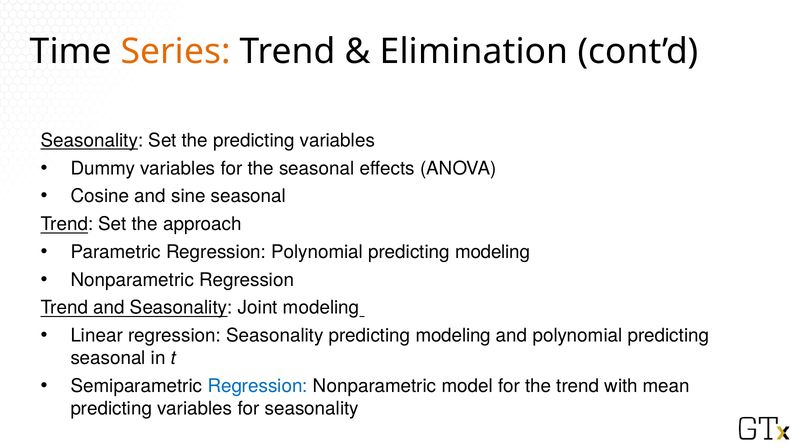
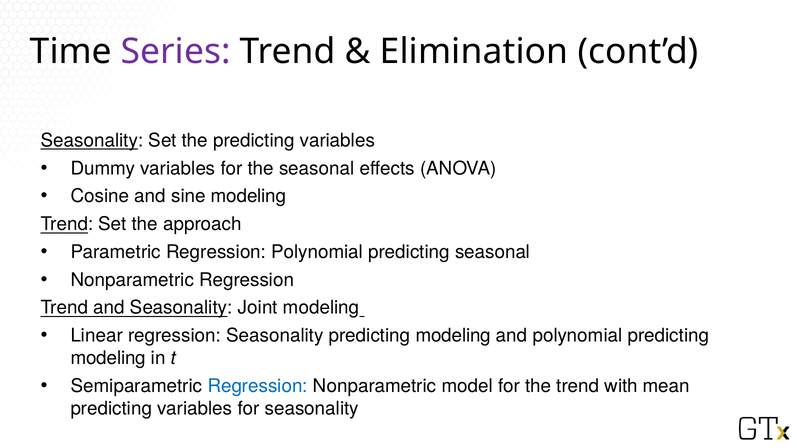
Series colour: orange -> purple
sine seasonal: seasonal -> modeling
Polynomial predicting modeling: modeling -> seasonal
seasonal at (108, 358): seasonal -> modeling
